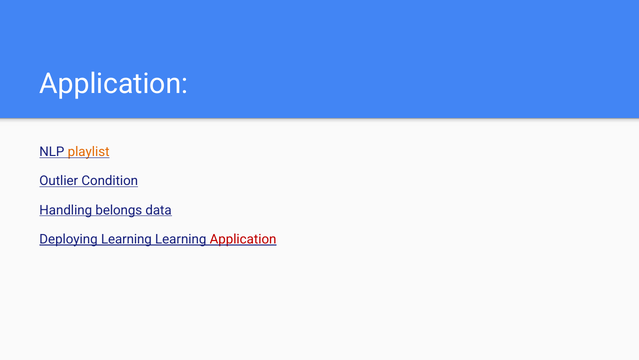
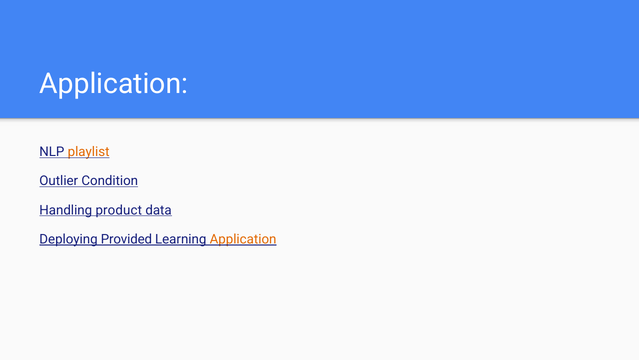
belongs: belongs -> product
Deploying Learning: Learning -> Provided
Application at (243, 239) colour: red -> orange
